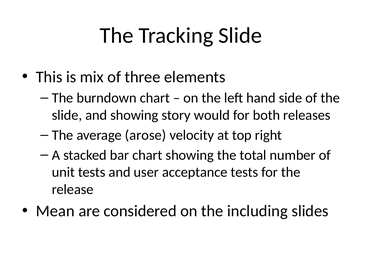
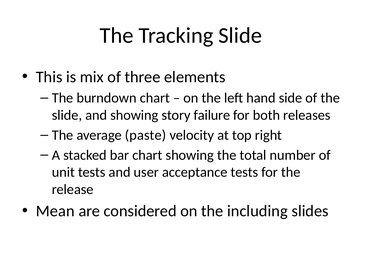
would: would -> failure
arose: arose -> paste
